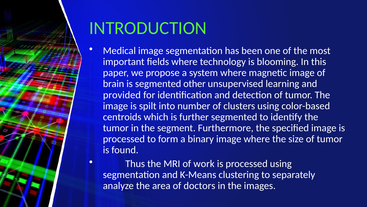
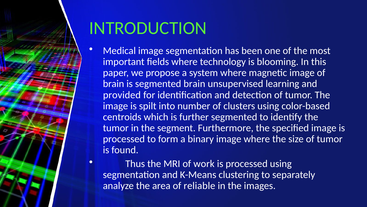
segmented other: other -> brain
doctors: doctors -> reliable
